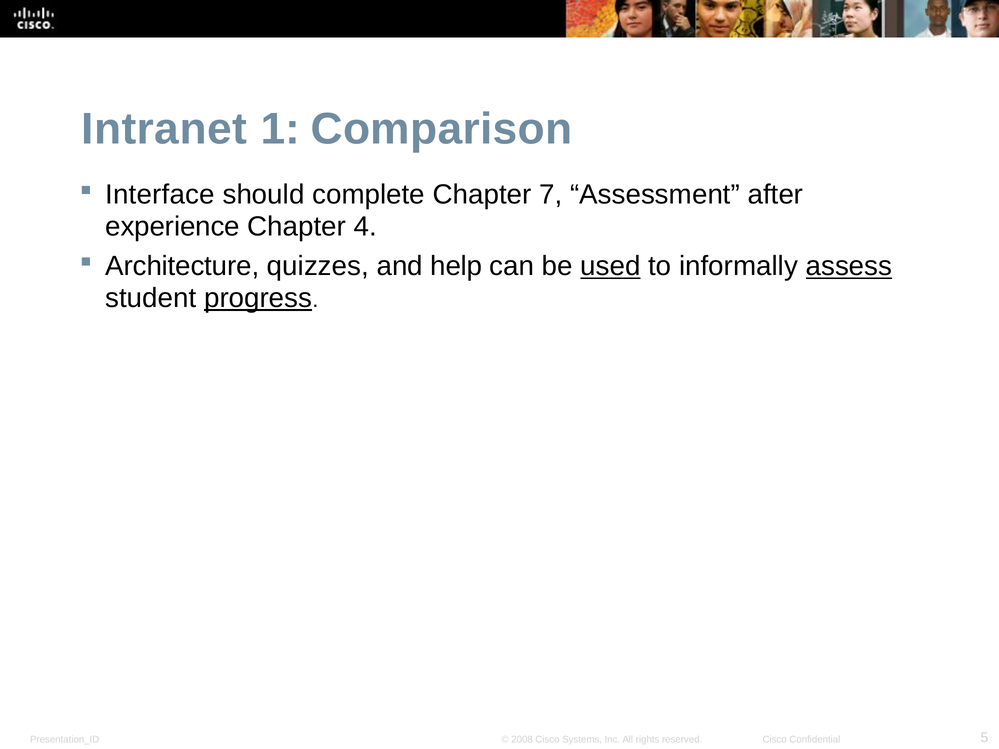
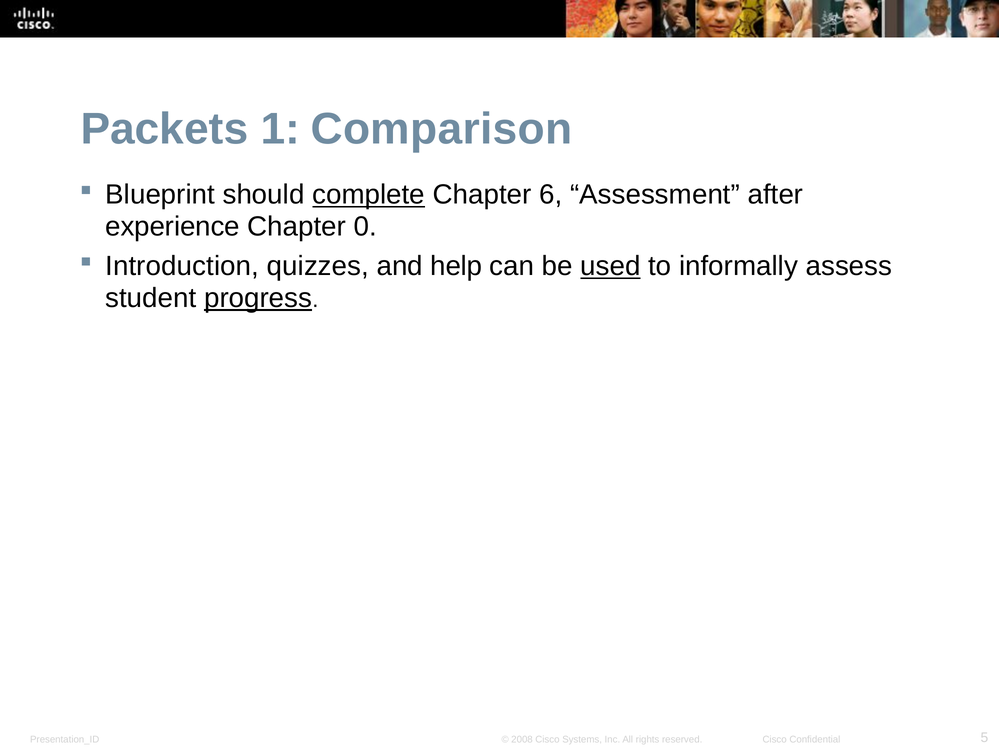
Intranet: Intranet -> Packets
Interface: Interface -> Blueprint
complete underline: none -> present
7: 7 -> 6
4: 4 -> 0
Architecture: Architecture -> Introduction
assess underline: present -> none
